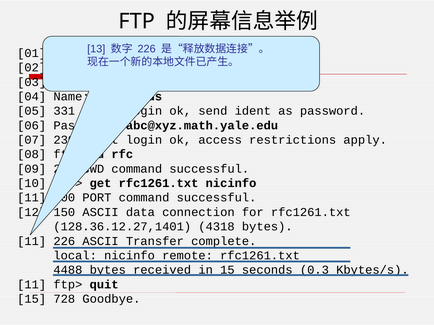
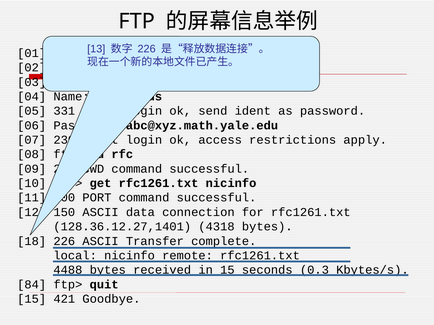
11 at (32, 241): 11 -> 18
11 at (32, 285): 11 -> 84
728: 728 -> 421
